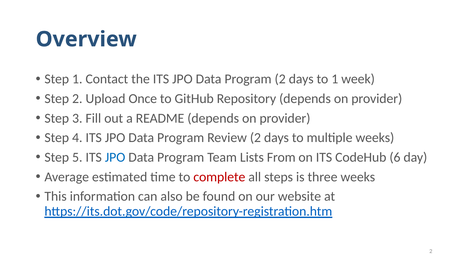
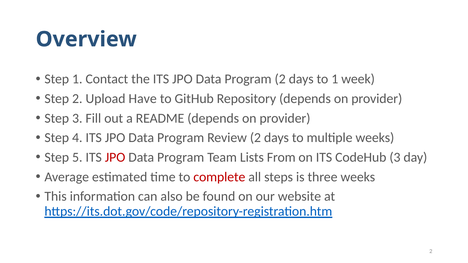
Once: Once -> Have
JPO at (115, 157) colour: blue -> red
CodeHub 6: 6 -> 3
